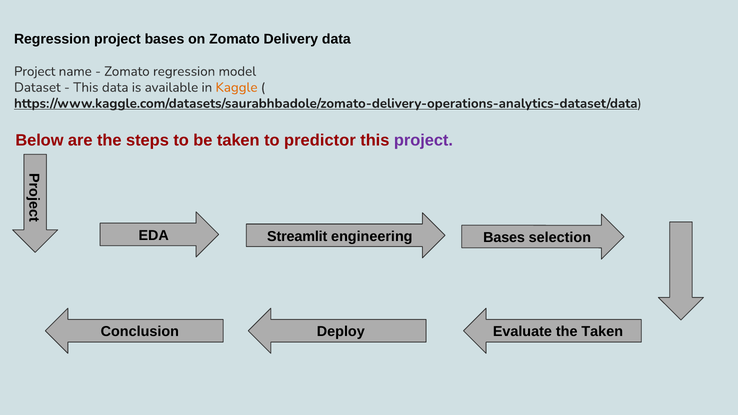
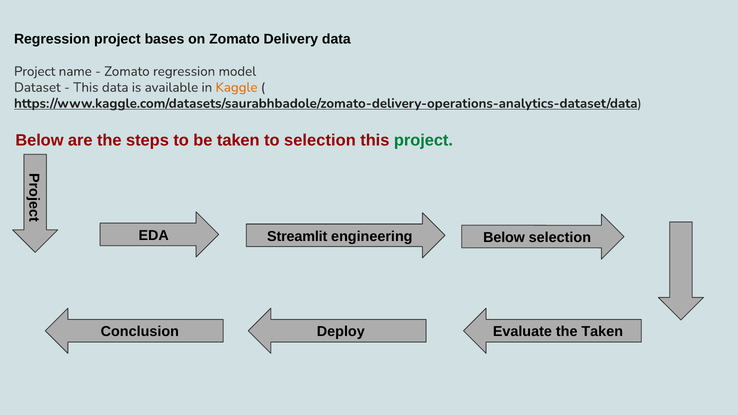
to predictor: predictor -> selection
project at (423, 140) colour: purple -> green
engineering Bases: Bases -> Below
